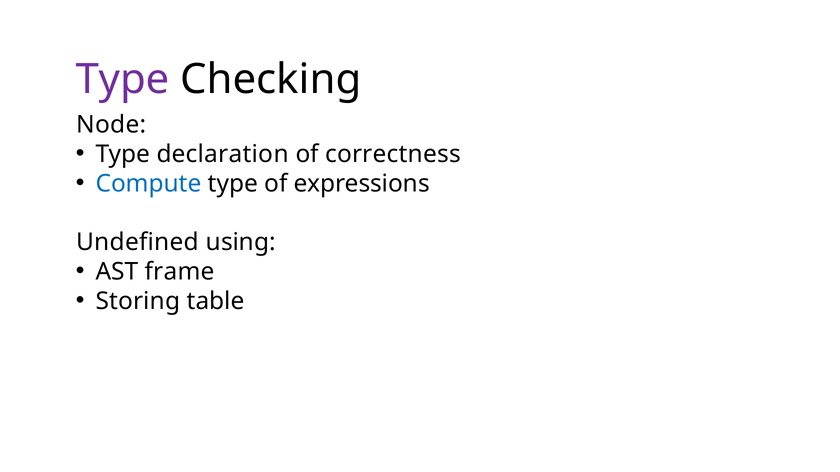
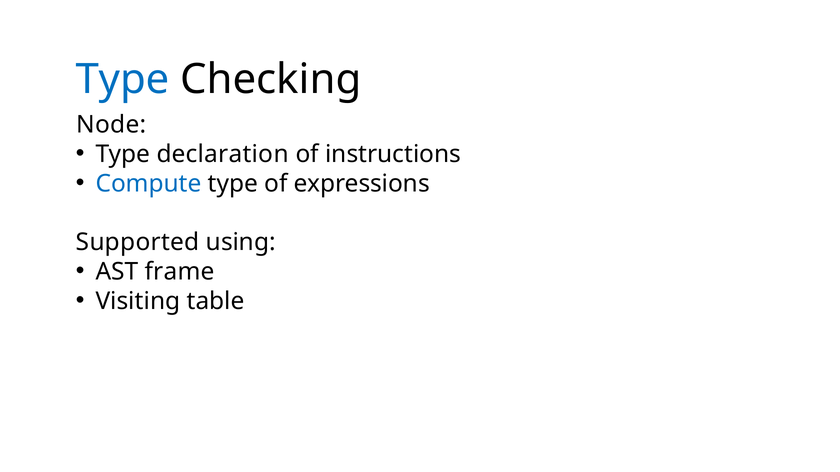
Type at (123, 79) colour: purple -> blue
correctness: correctness -> instructions
Undefined: Undefined -> Supported
Storing: Storing -> Visiting
